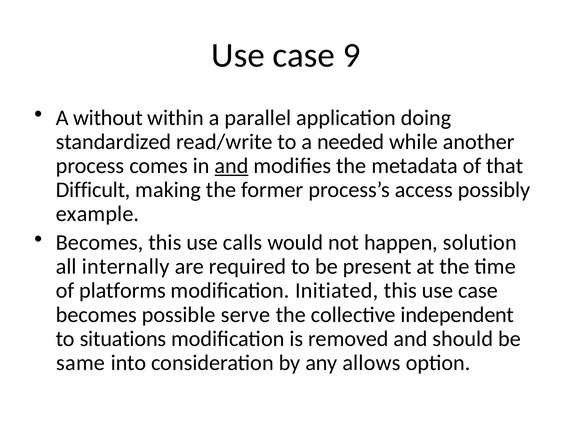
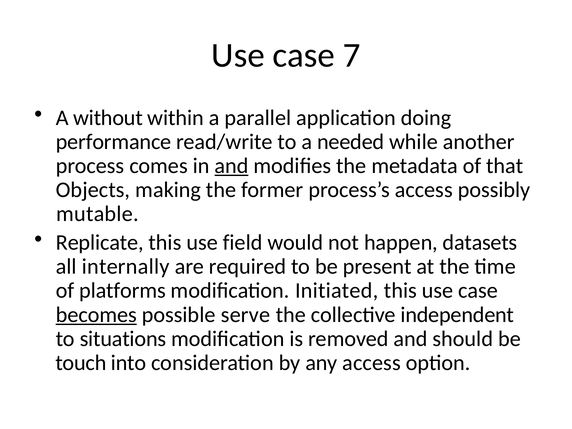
9: 9 -> 7
standardized: standardized -> performance
Difficult: Difficult -> Objects
example: example -> mutable
Becomes at (100, 243): Becomes -> Replicate
calls: calls -> field
solution: solution -> datasets
becomes at (96, 315) underline: none -> present
same: same -> touch
any allows: allows -> access
